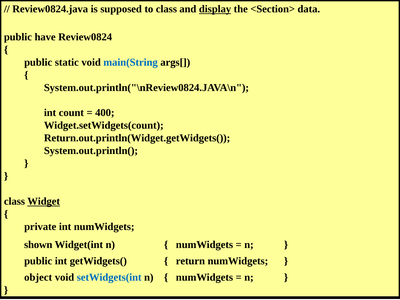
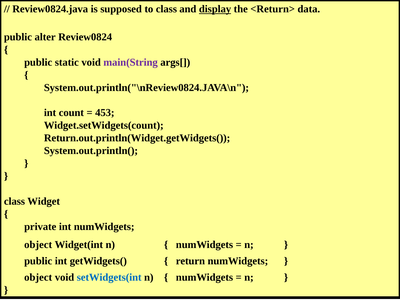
<Section>: <Section> -> <Return>
have: have -> alter
main(String colour: blue -> purple
400: 400 -> 453
Widget underline: present -> none
shown at (38, 245): shown -> object
